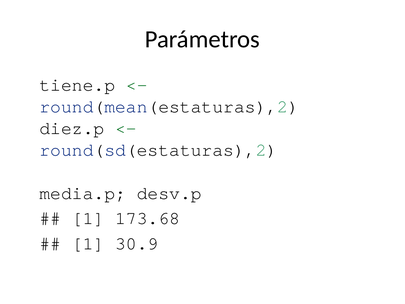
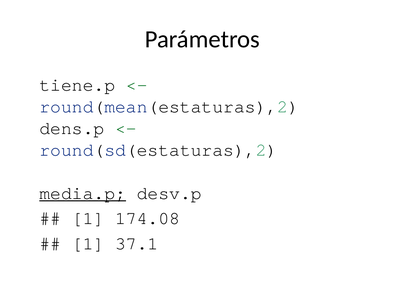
diez.p: diez.p -> dens.p
media.p underline: none -> present
173.68: 173.68 -> 174.08
30.9: 30.9 -> 37.1
